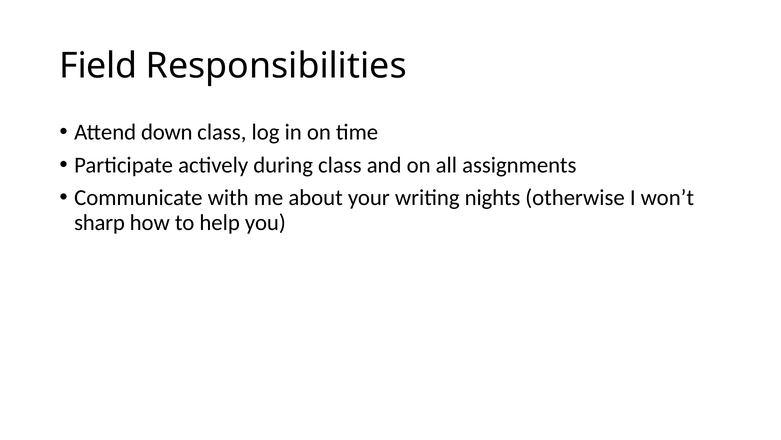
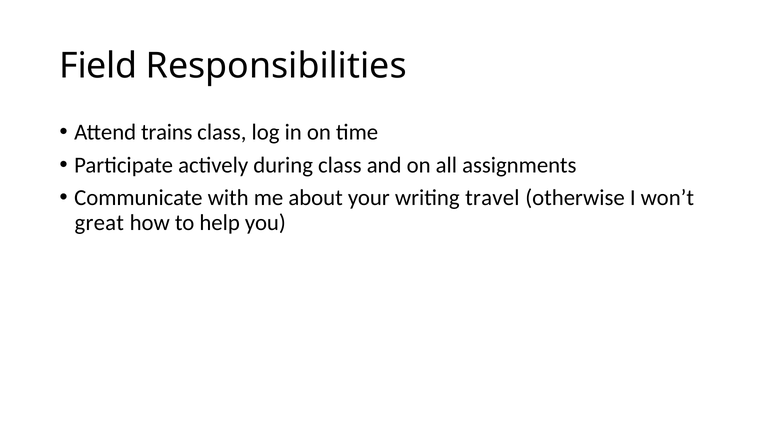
down: down -> trains
nights: nights -> travel
sharp: sharp -> great
